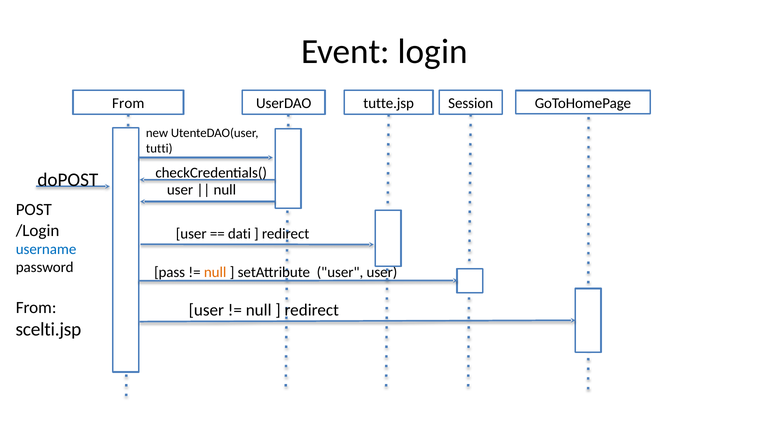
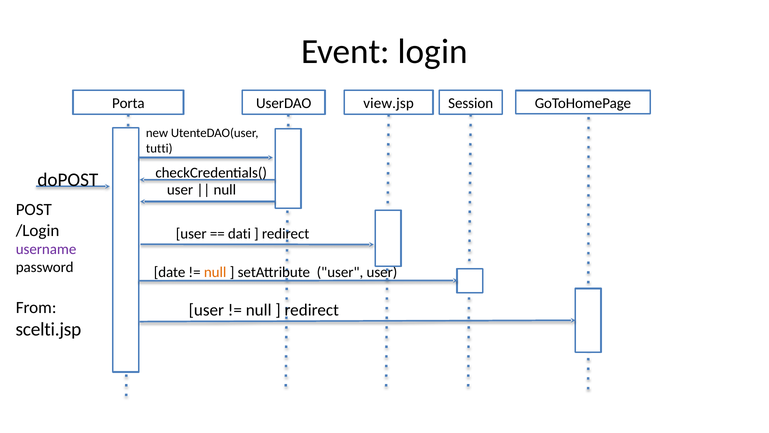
From at (128, 103): From -> Porta
tutte.jsp: tutte.jsp -> view.jsp
username colour: blue -> purple
pass: pass -> date
